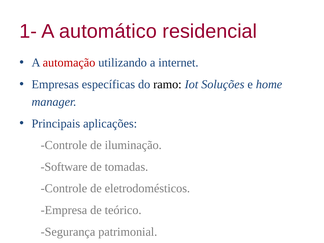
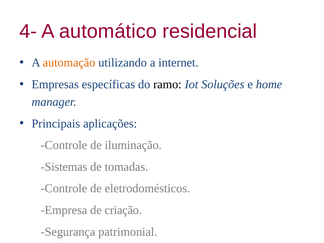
1-: 1- -> 4-
automação colour: red -> orange
Software: Software -> Sistemas
teórico: teórico -> criação
